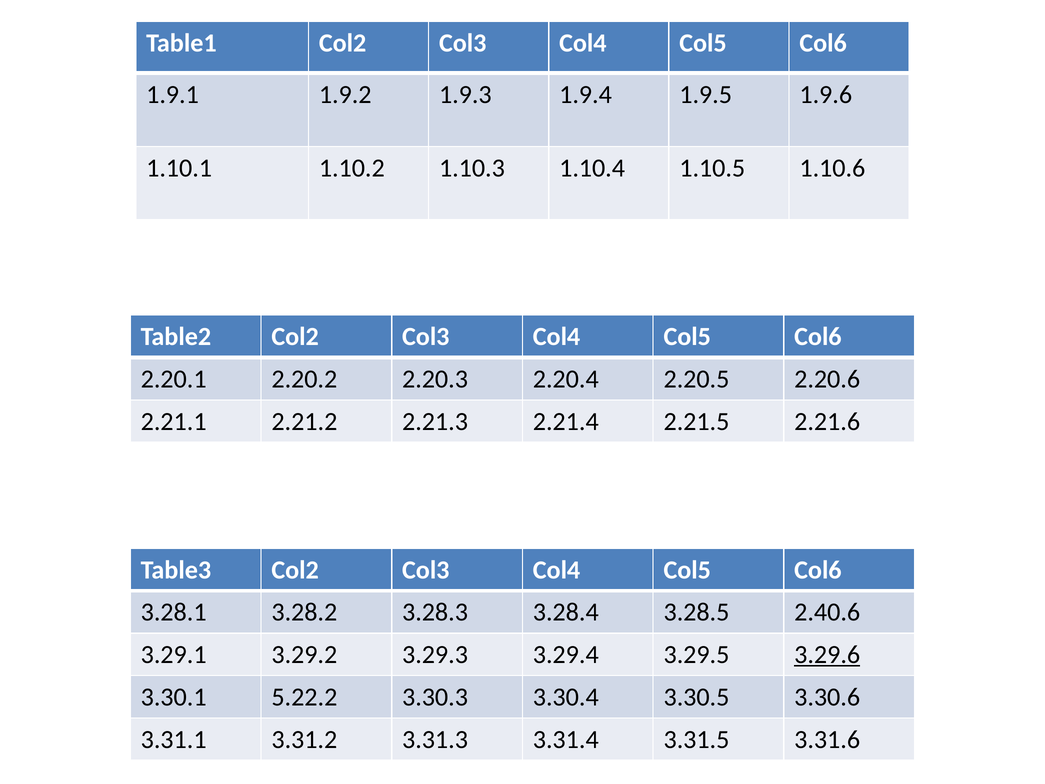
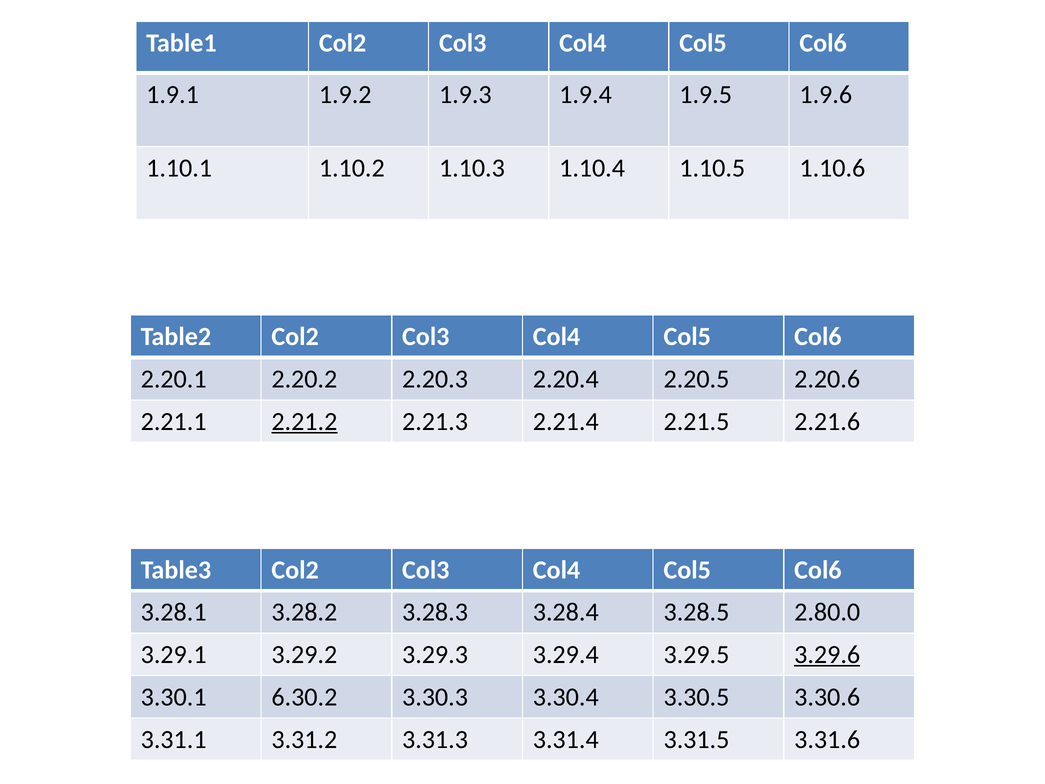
2.21.2 underline: none -> present
2.40.6: 2.40.6 -> 2.80.0
5.22.2: 5.22.2 -> 6.30.2
